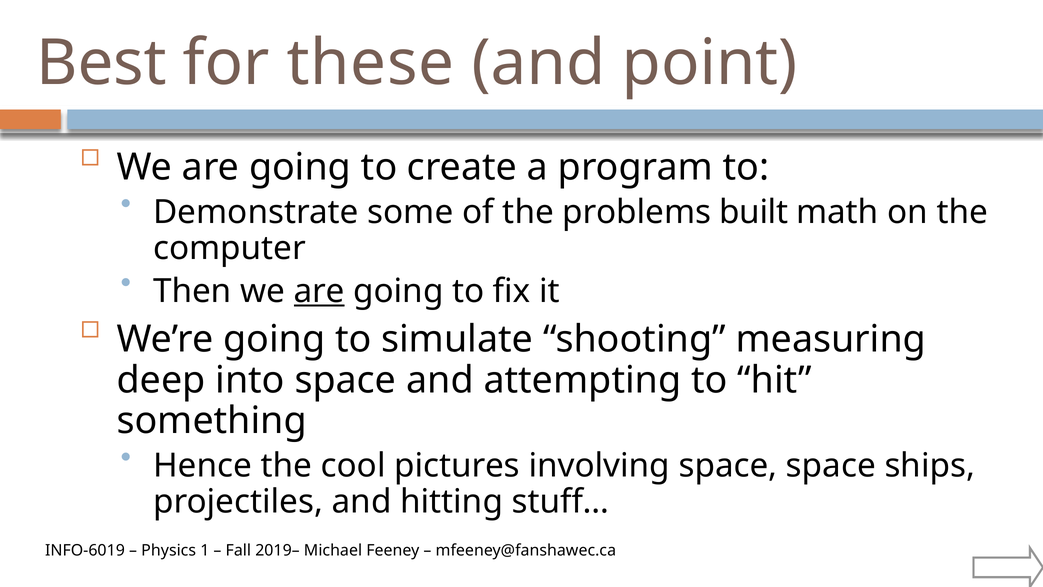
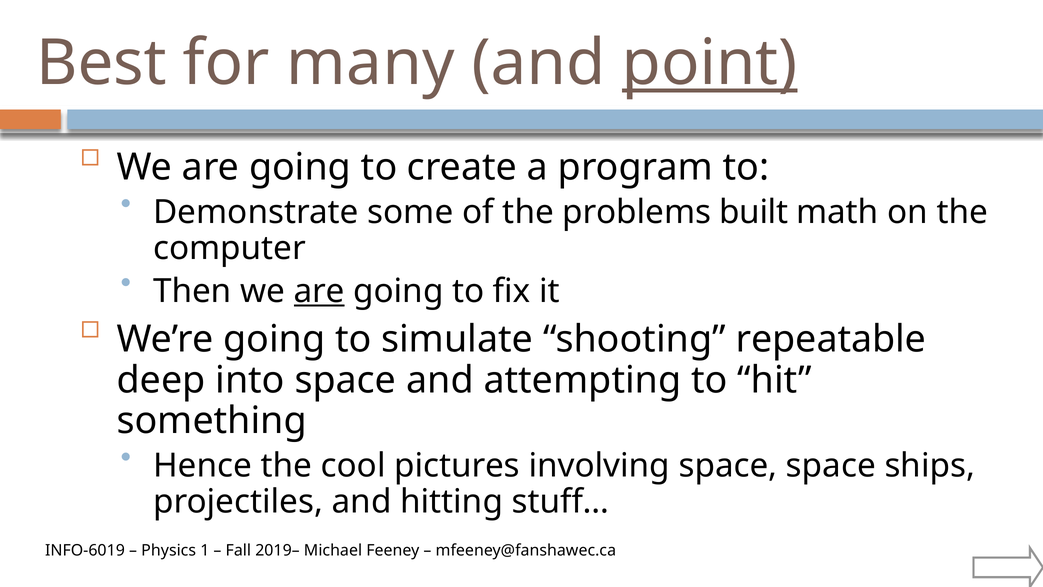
these: these -> many
point underline: none -> present
measuring: measuring -> repeatable
